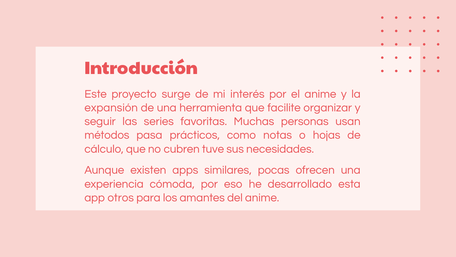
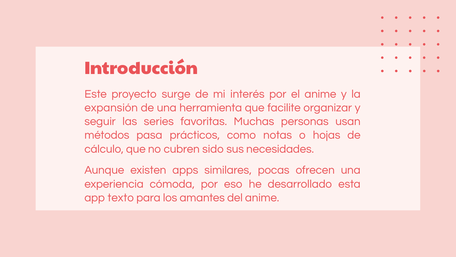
tuve: tuve -> sido
otros: otros -> texto
